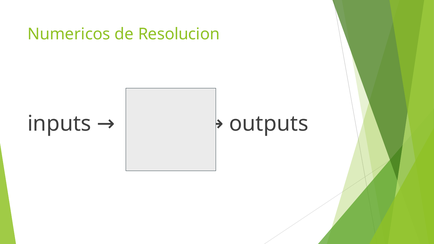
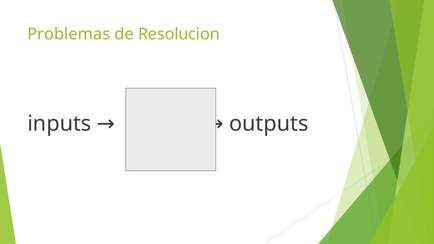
Numericos: Numericos -> Problemas
